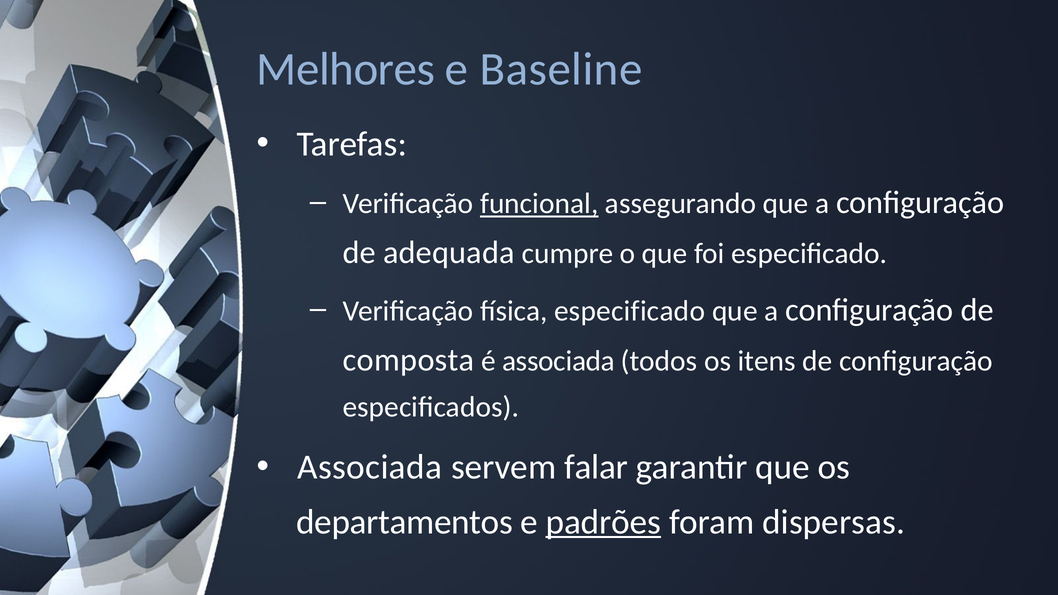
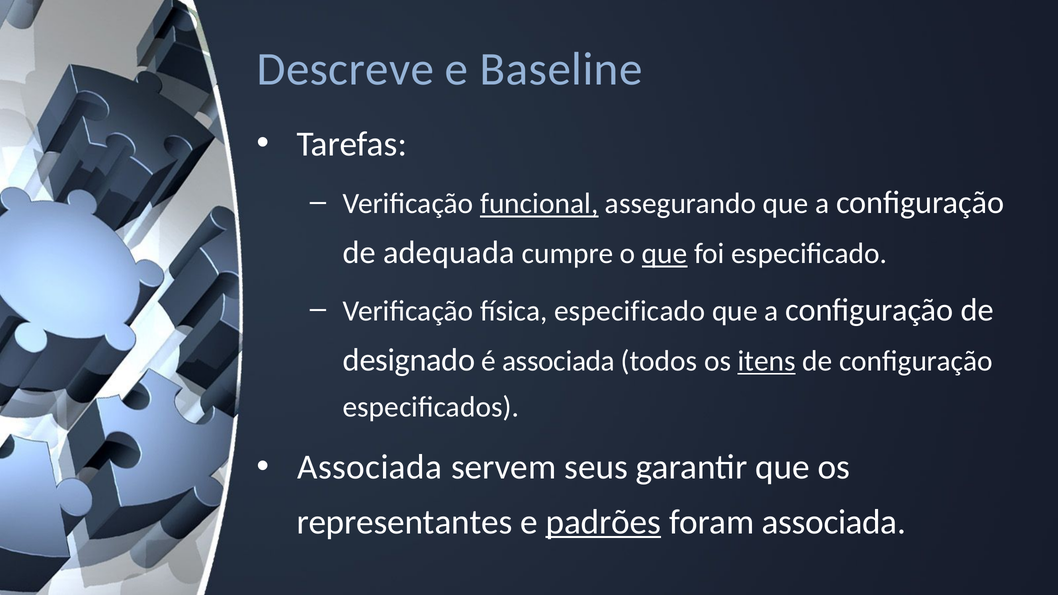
Melhores: Melhores -> Descreve
que at (665, 254) underline: none -> present
composta: composta -> designado
itens underline: none -> present
falar: falar -> seus
departamentos: departamentos -> representantes
foram dispersas: dispersas -> associada
